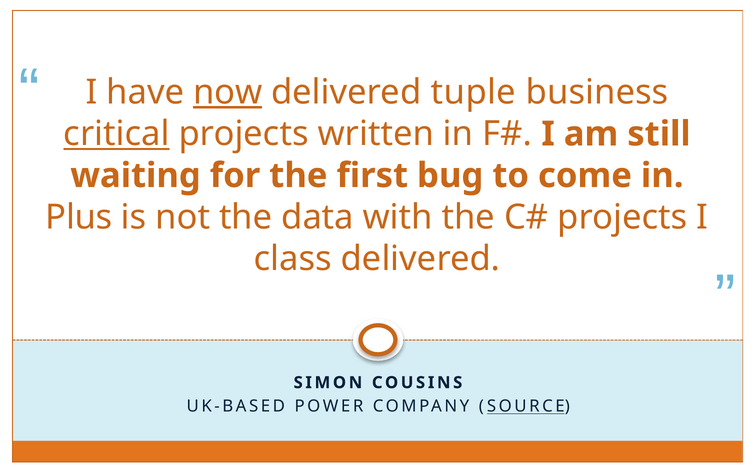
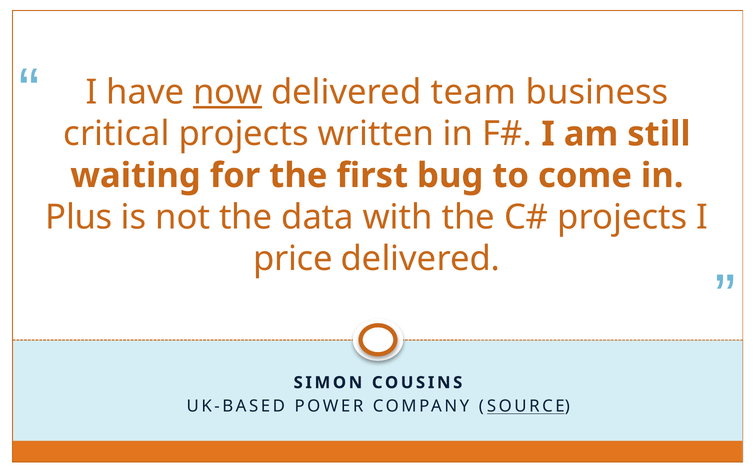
tuple: tuple -> team
critical underline: present -> none
class: class -> price
